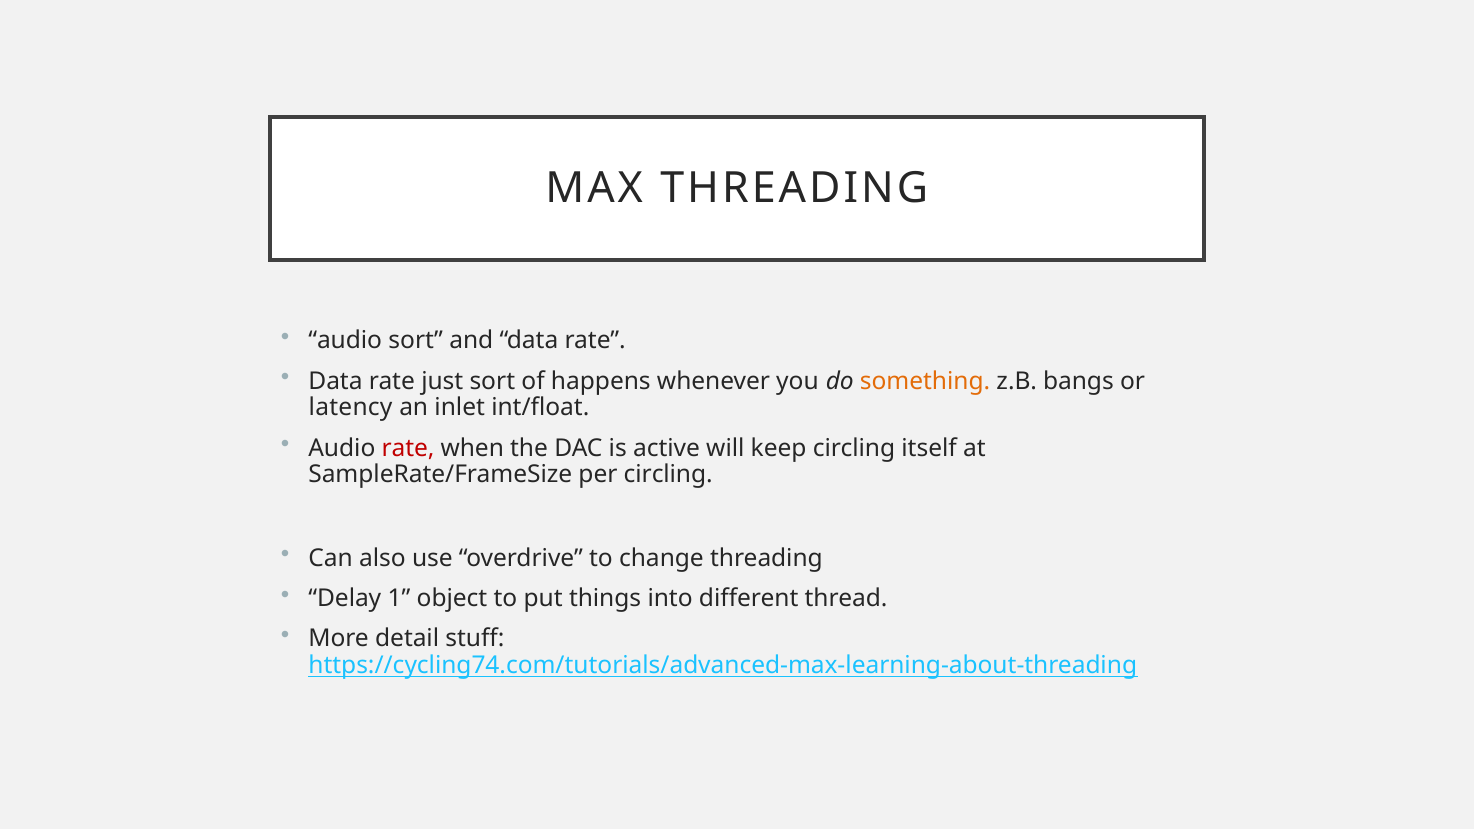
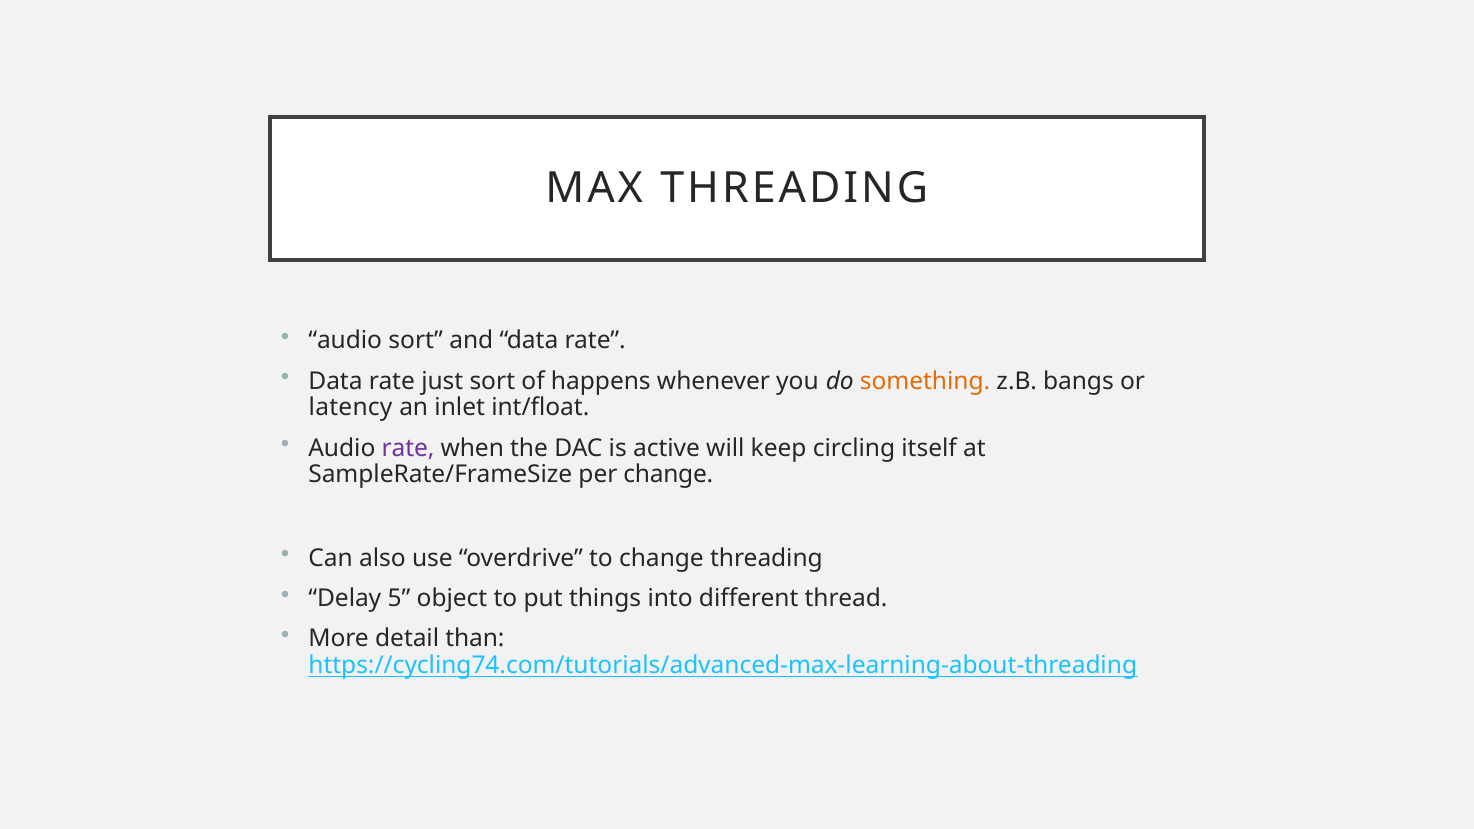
rate at (408, 448) colour: red -> purple
per circling: circling -> change
1: 1 -> 5
stuff: stuff -> than
